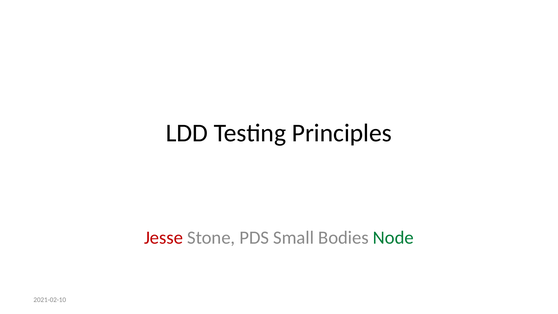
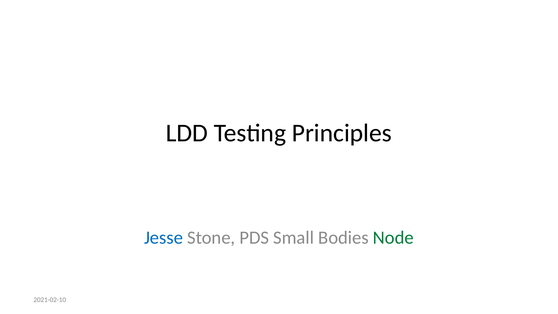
Jesse colour: red -> blue
